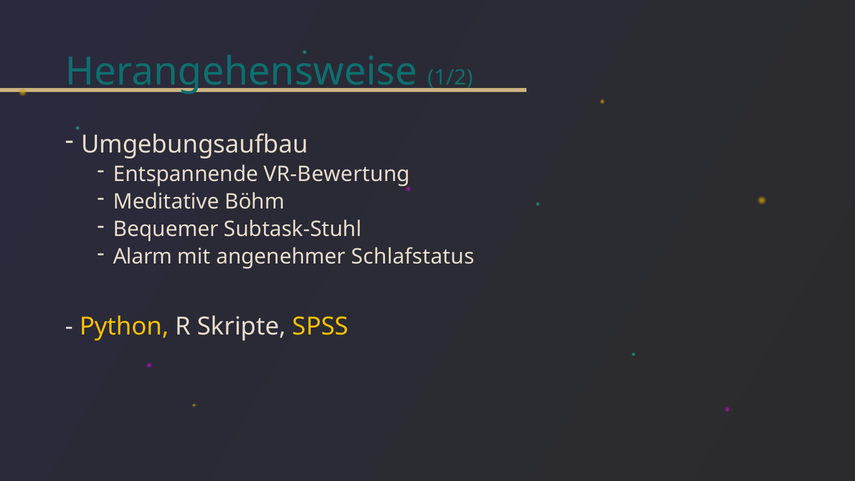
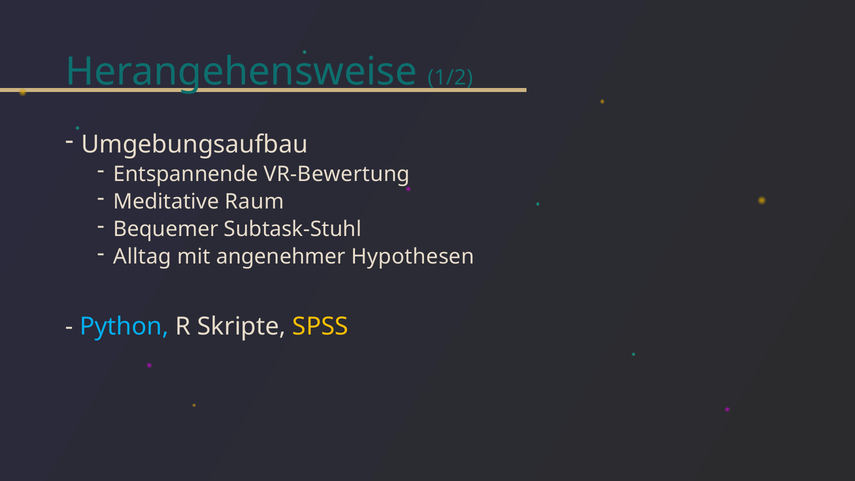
Böhm: Böhm -> Raum
Alarm: Alarm -> Alltag
Schlafstatus: Schlafstatus -> Hypothesen
Python colour: yellow -> light blue
